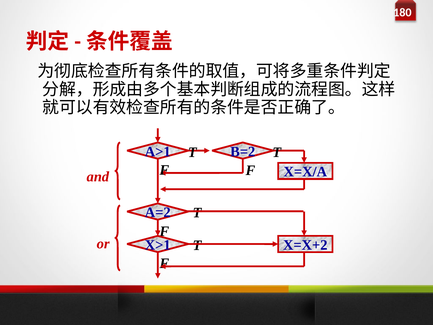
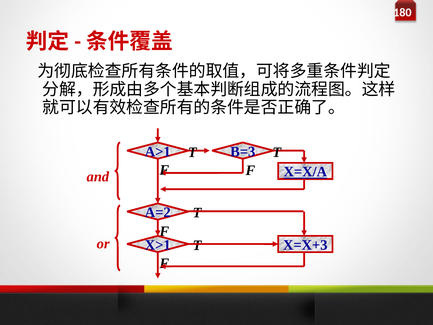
B=2: B=2 -> B=3
X=X/A underline: none -> present
X=X+2: X=X+2 -> X=X+3
